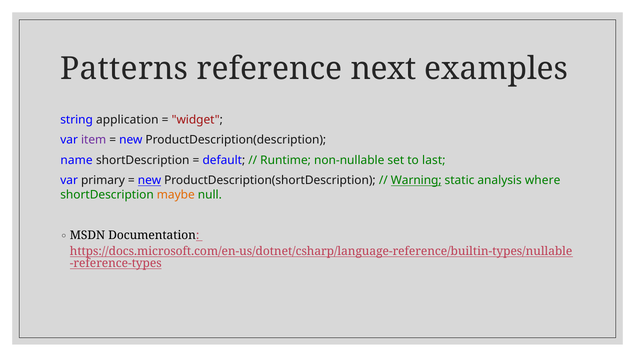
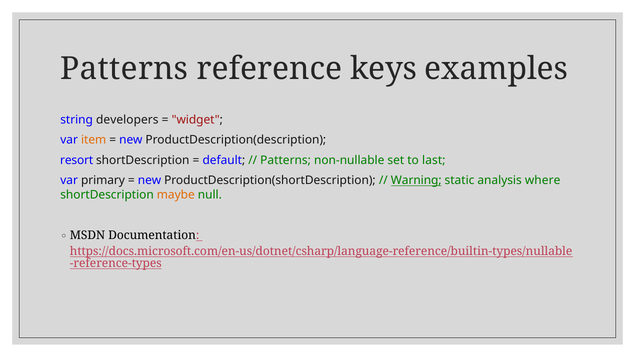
next: next -> keys
application: application -> developers
item colour: purple -> orange
name: name -> resort
Runtime at (286, 160): Runtime -> Patterns
new at (149, 181) underline: present -> none
